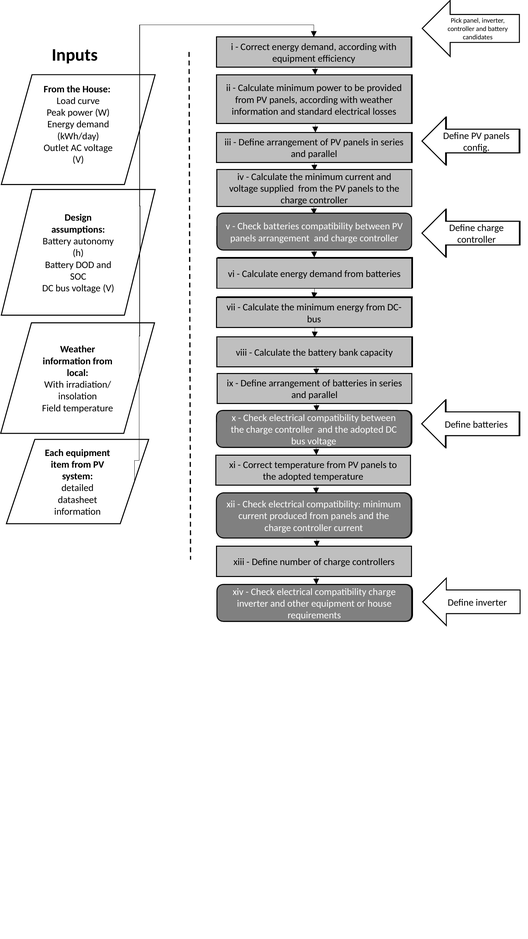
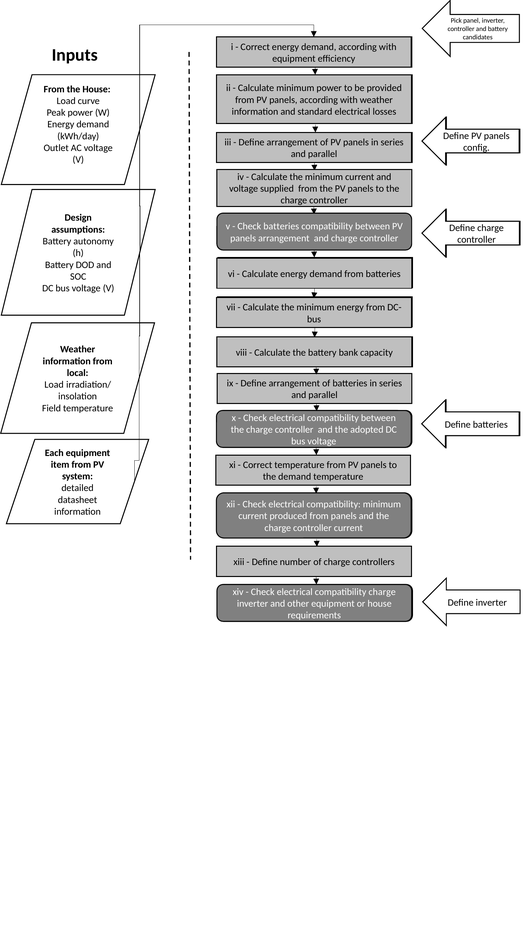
With at (54, 384): With -> Load
adopted at (295, 476): adopted -> demand
